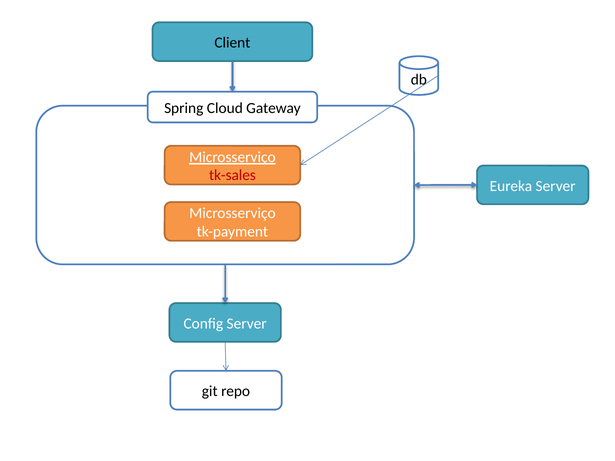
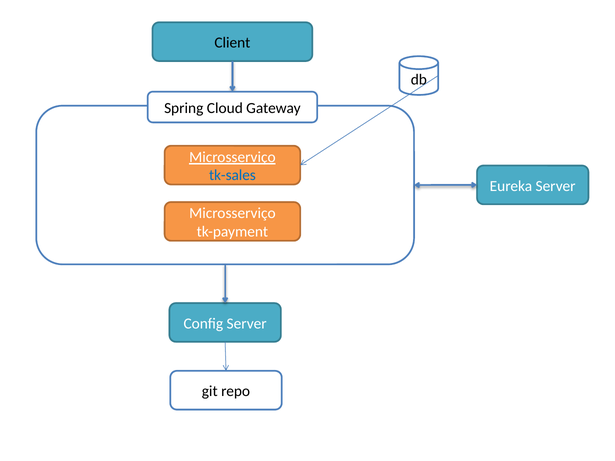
tk-sales colour: red -> blue
